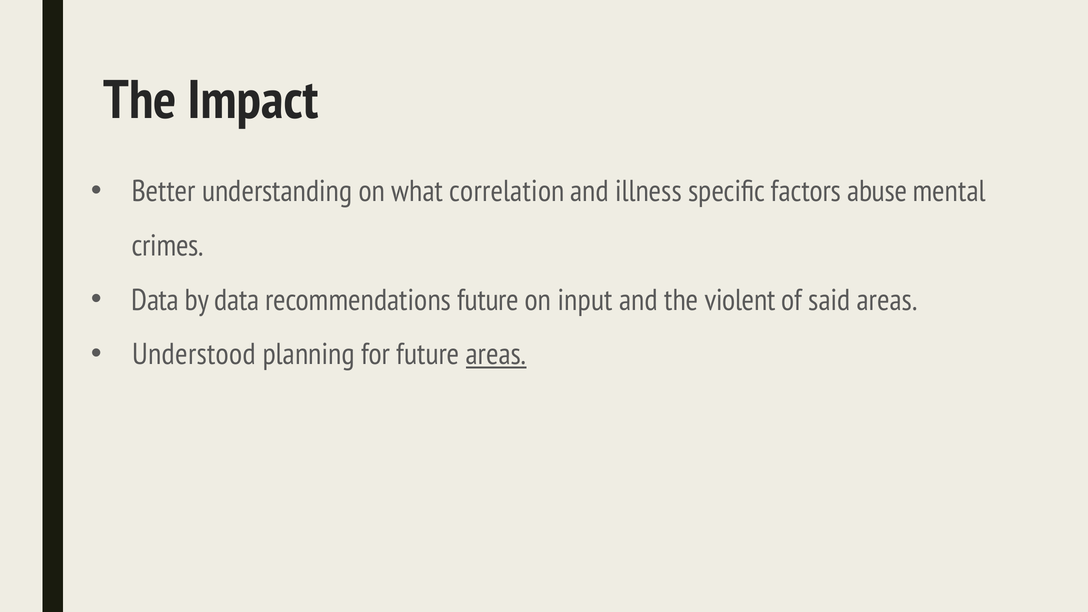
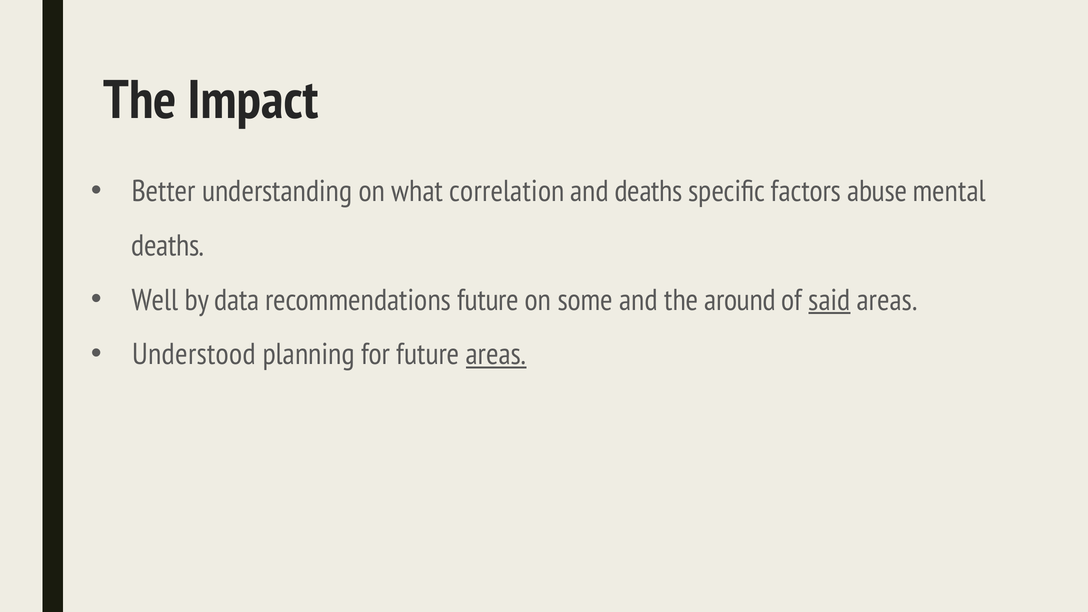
and illness: illness -> deaths
crimes at (168, 246): crimes -> deaths
Data at (155, 300): Data -> Well
input: input -> some
violent: violent -> around
said underline: none -> present
